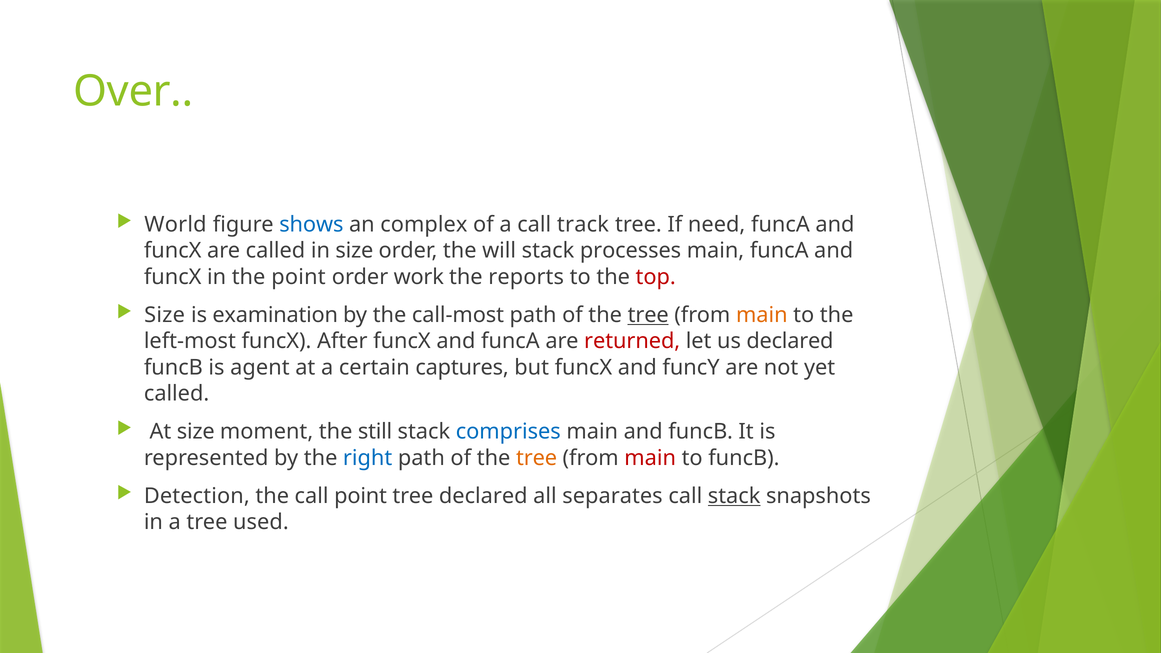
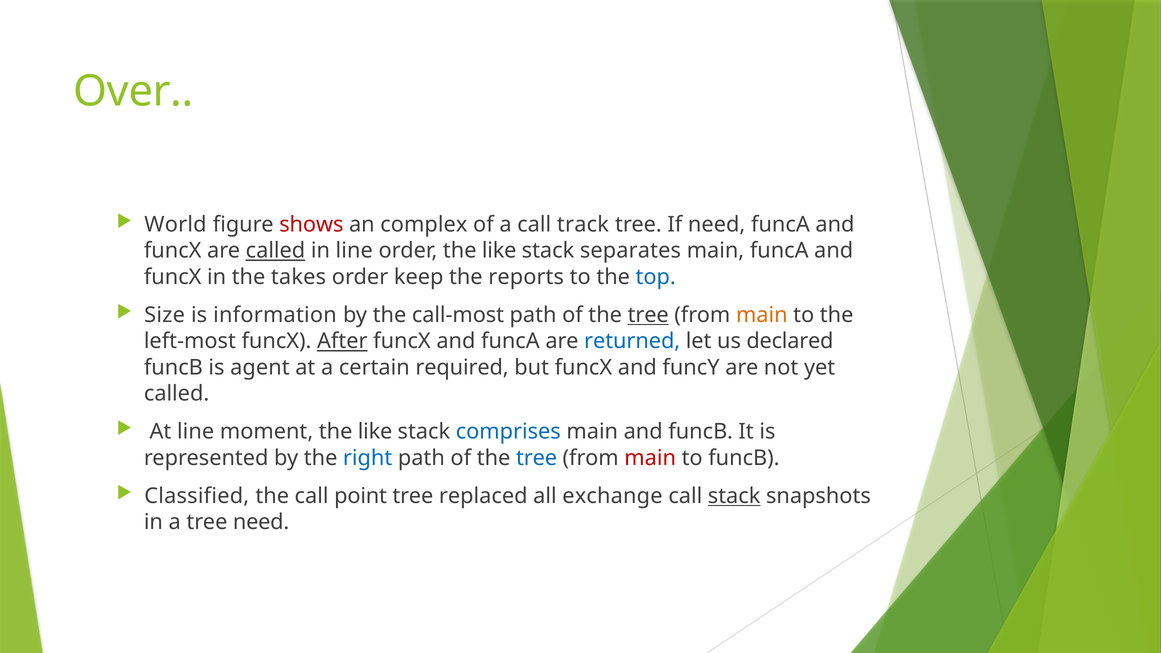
shows colour: blue -> red
called at (275, 251) underline: none -> present
in size: size -> line
order the will: will -> like
processes: processes -> separates
the point: point -> takes
work: work -> keep
top colour: red -> blue
examination: examination -> information
After underline: none -> present
returned colour: red -> blue
captures: captures -> required
At size: size -> line
moment the still: still -> like
tree at (537, 458) colour: orange -> blue
Detection: Detection -> Classified
tree declared: declared -> replaced
separates: separates -> exchange
tree used: used -> need
